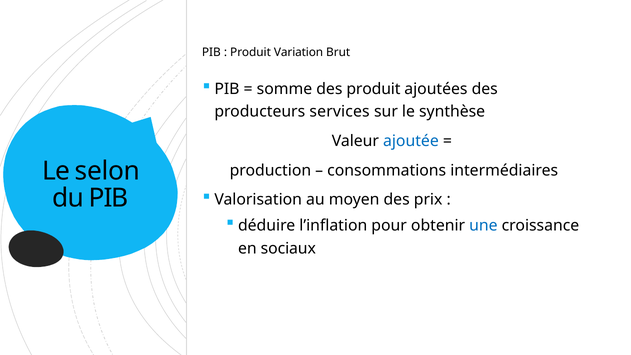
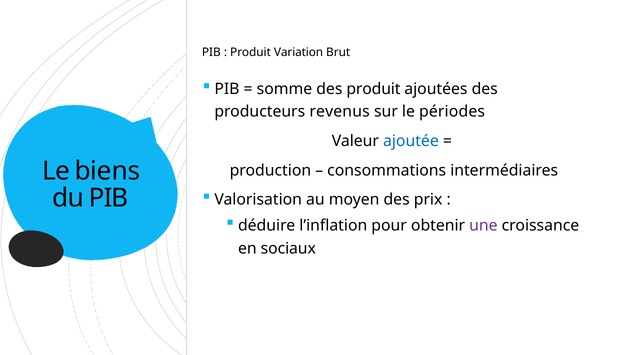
services: services -> revenus
synthèse: synthèse -> périodes
selon: selon -> biens
une colour: blue -> purple
